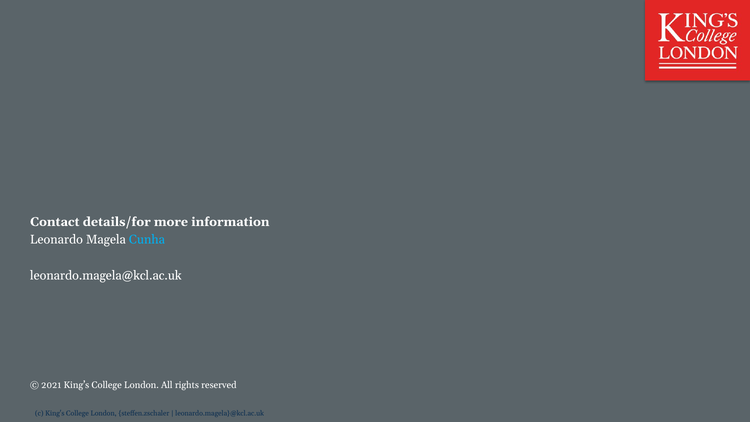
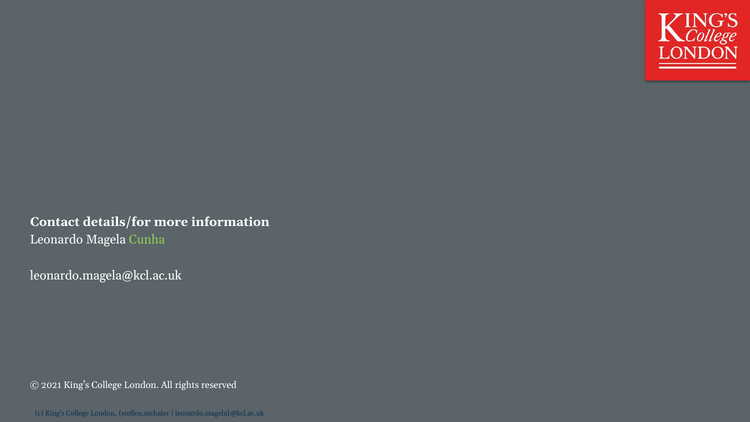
Cunha colour: light blue -> light green
